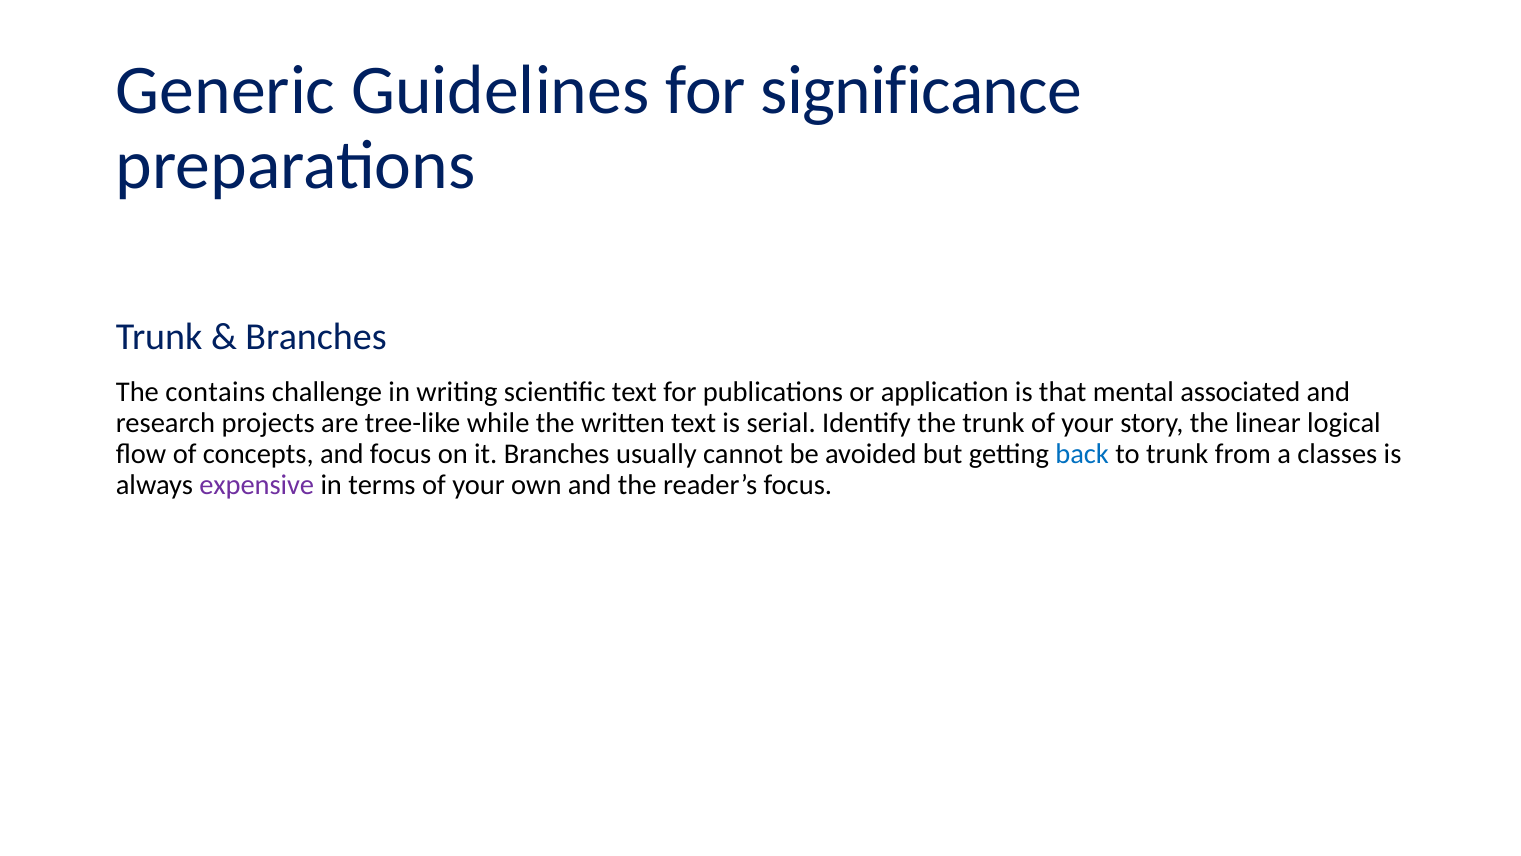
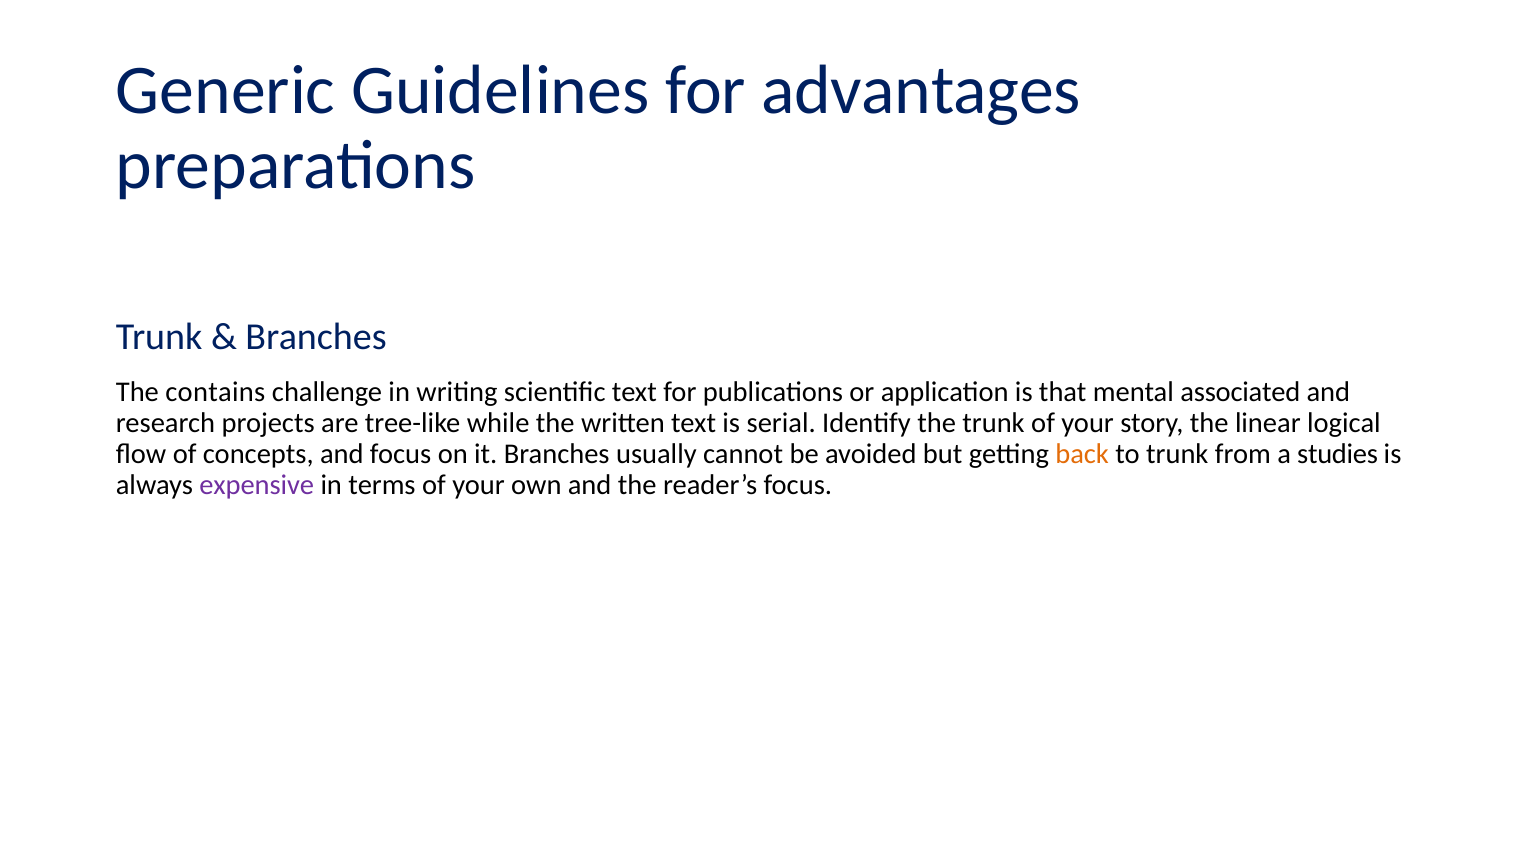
significance: significance -> advantages
back colour: blue -> orange
classes: classes -> studies
